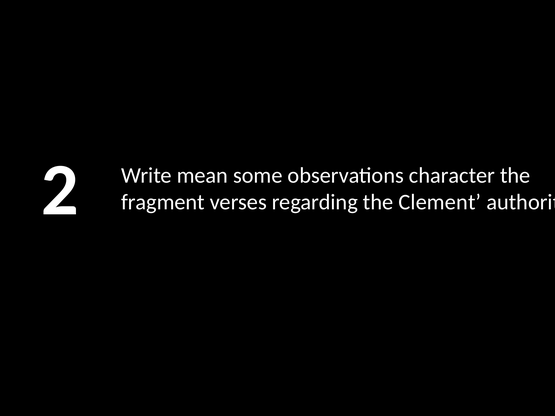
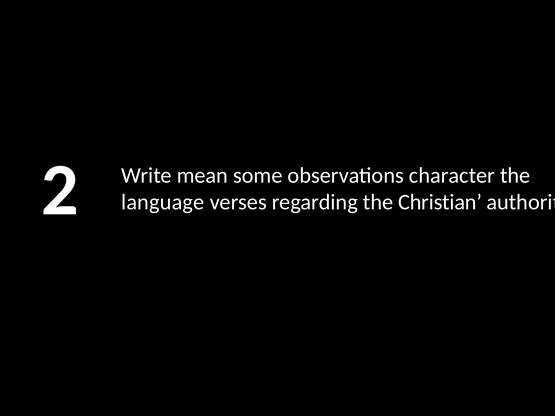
fragment: fragment -> language
Clement: Clement -> Christian
